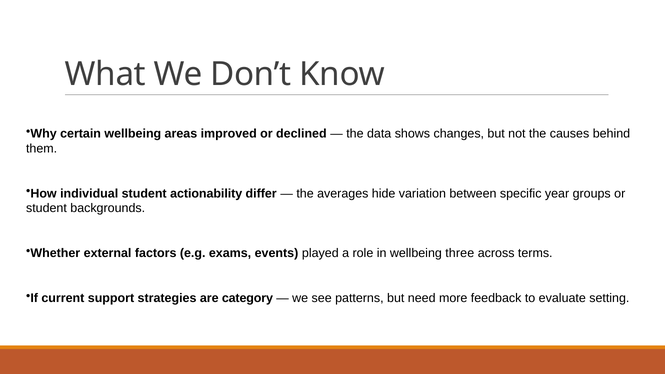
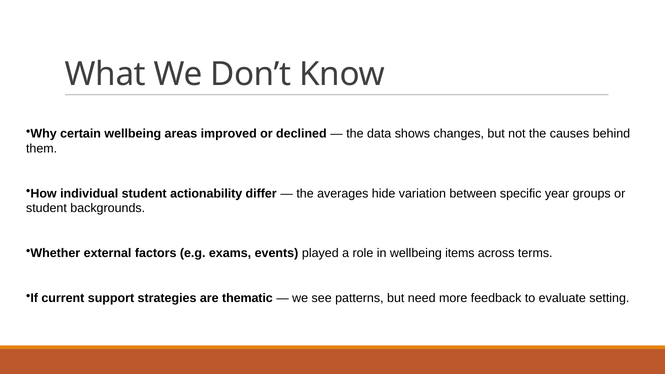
three: three -> items
category: category -> thematic
